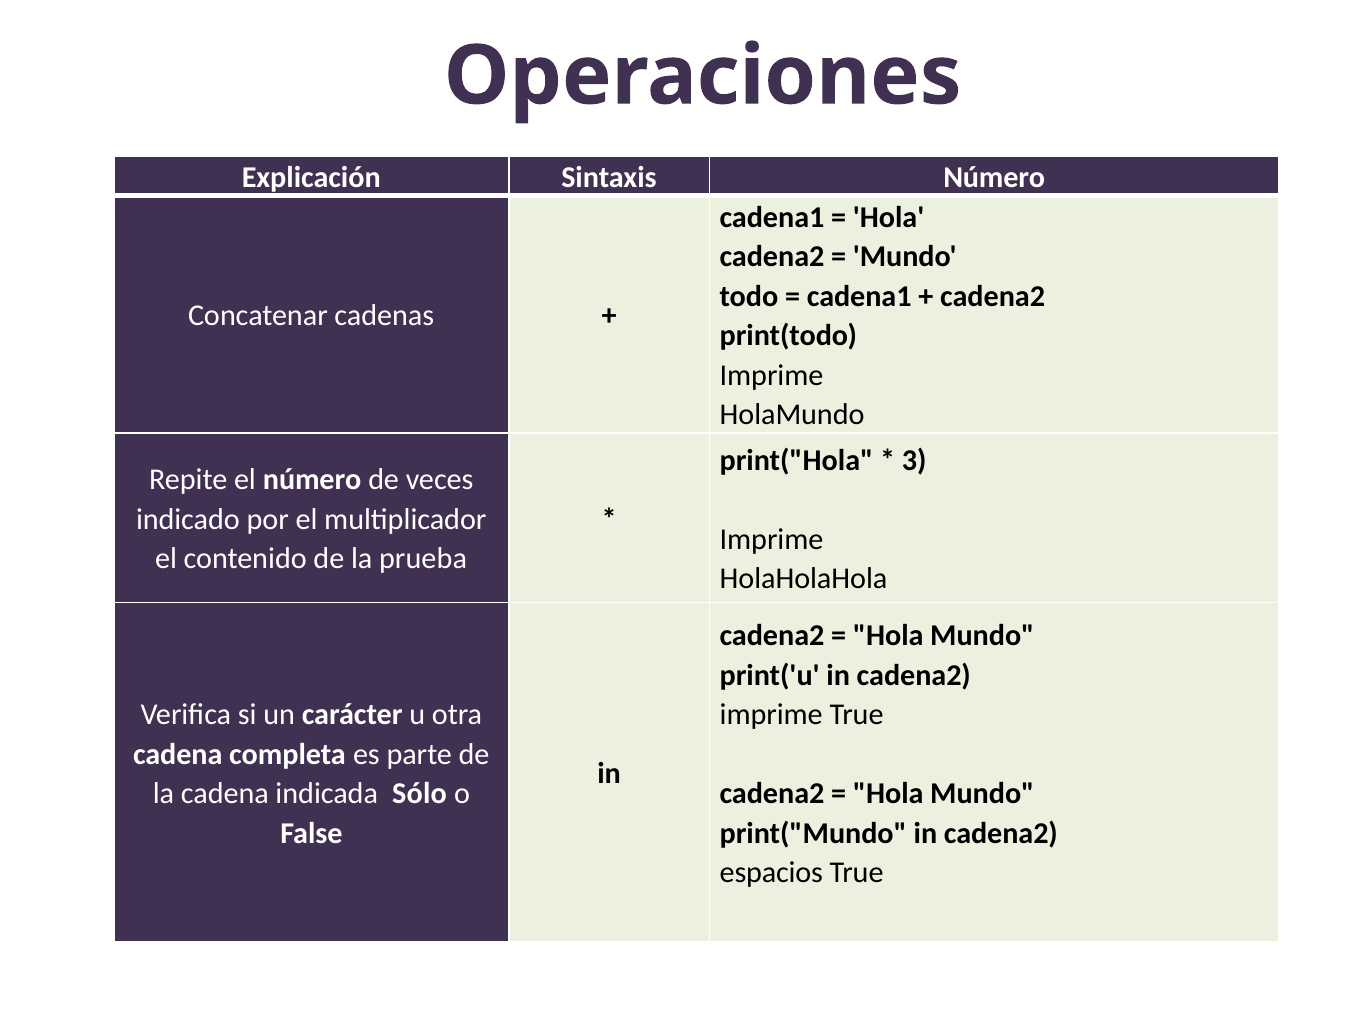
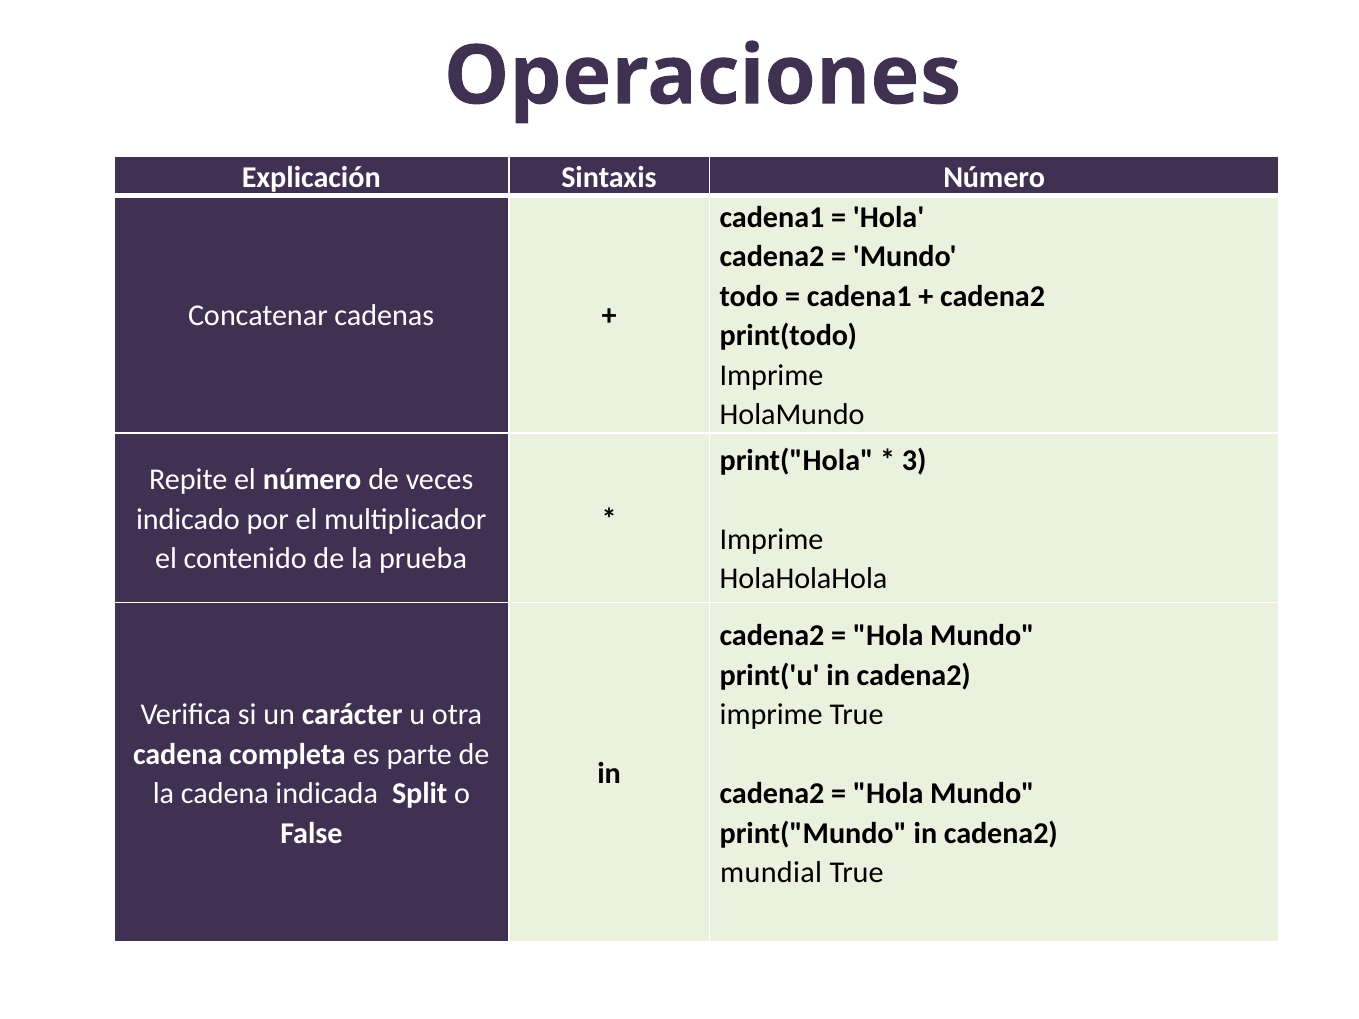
Sólo: Sólo -> Split
espacios: espacios -> mundial
